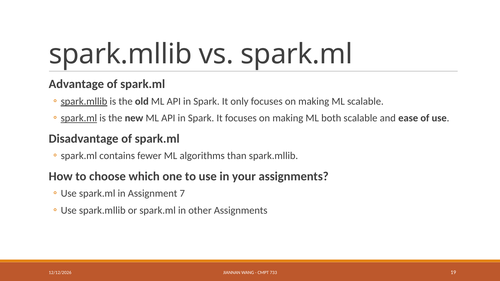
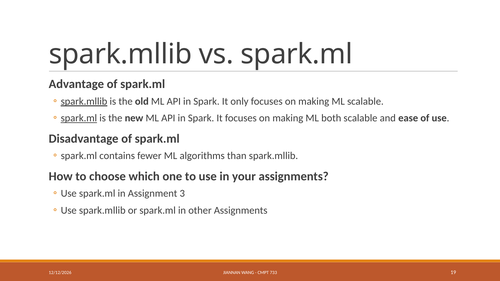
7: 7 -> 3
